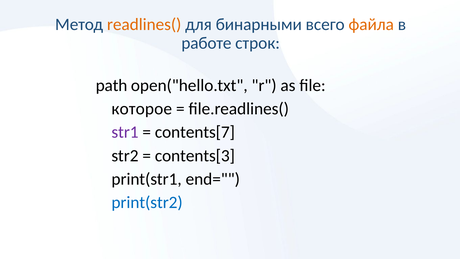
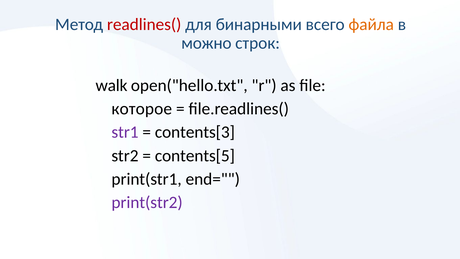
readlines( colour: orange -> red
работе: работе -> можно
path: path -> walk
contents[7: contents[7 -> contents[3
contents[3: contents[3 -> contents[5
print(str2 colour: blue -> purple
